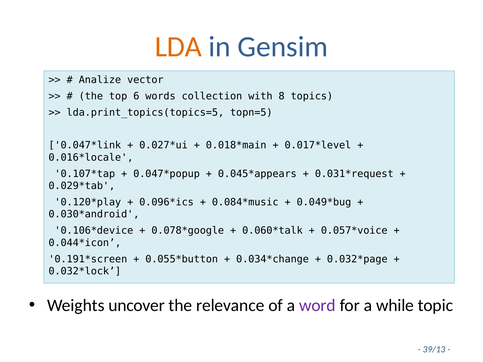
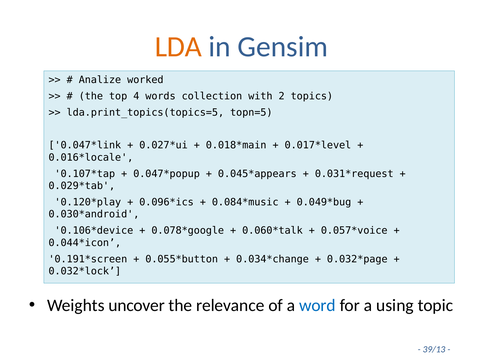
vector: vector -> worked
6: 6 -> 4
8: 8 -> 2
word colour: purple -> blue
while: while -> using
